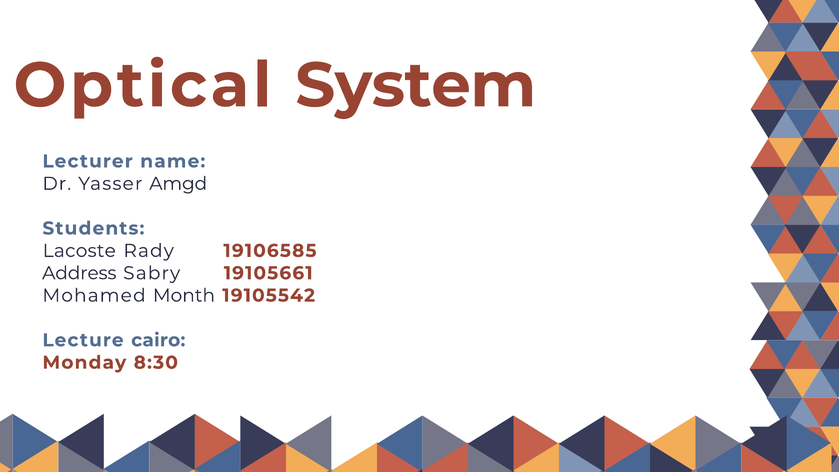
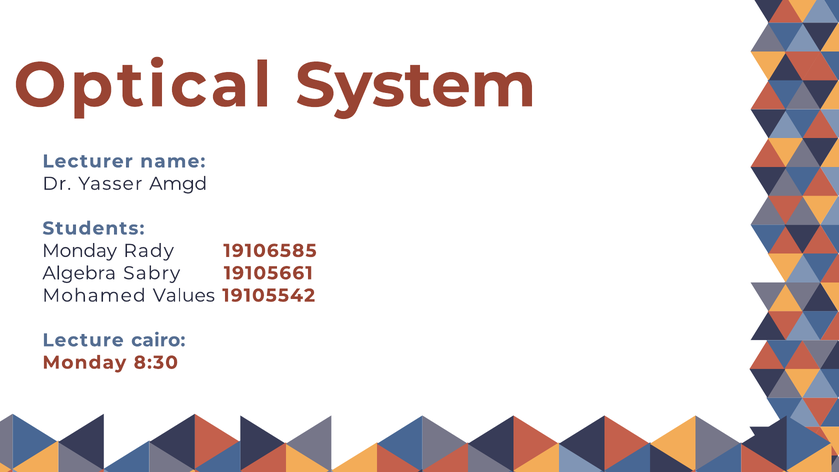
Lacoste at (79, 251): Lacoste -> Monday
Address: Address -> Algebra
Month: Month -> Values
